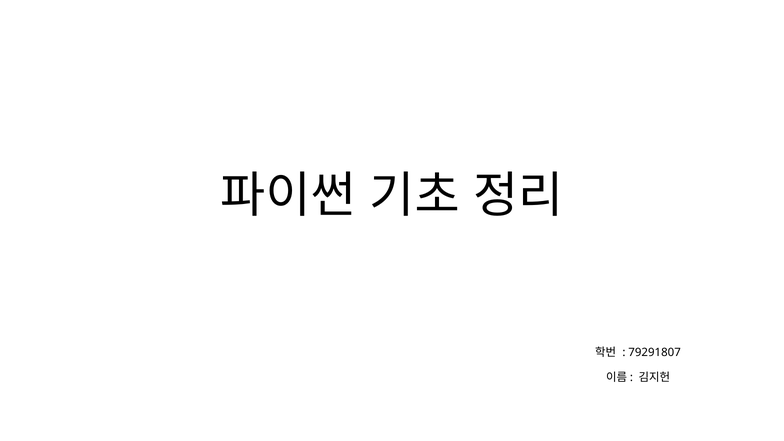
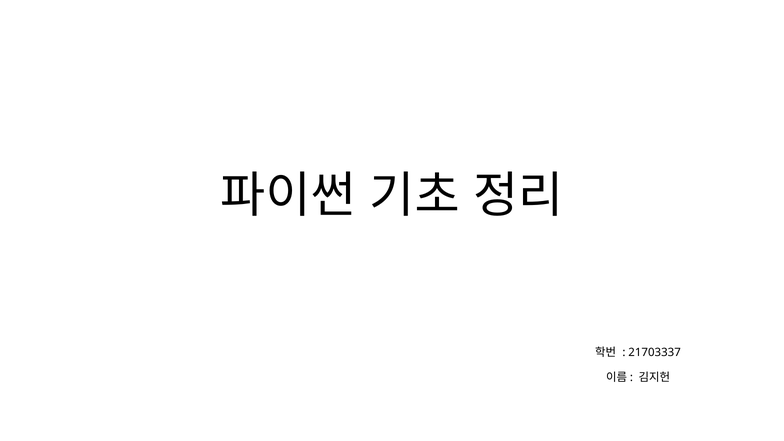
79291807: 79291807 -> 21703337
